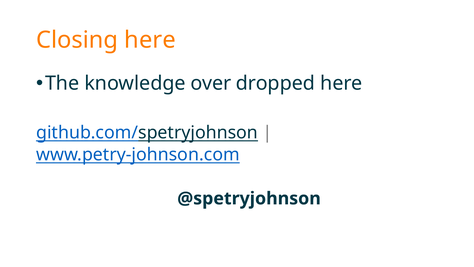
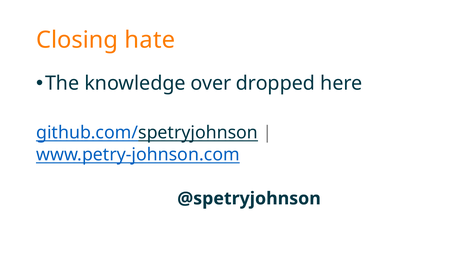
Closing here: here -> hate
